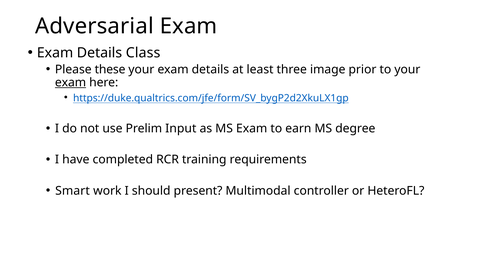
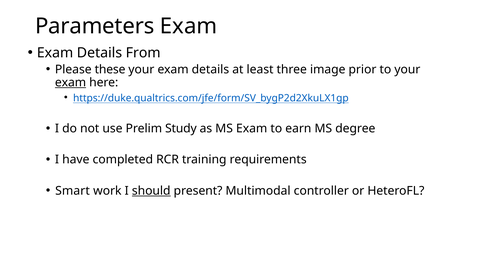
Adversarial: Adversarial -> Parameters
Class: Class -> From
Input: Input -> Study
should underline: none -> present
